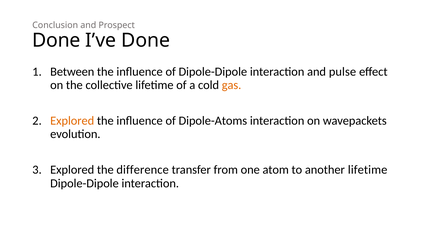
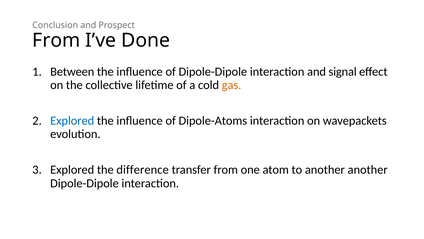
Done at (56, 40): Done -> From
pulse: pulse -> signal
Explored at (72, 121) colour: orange -> blue
another lifetime: lifetime -> another
